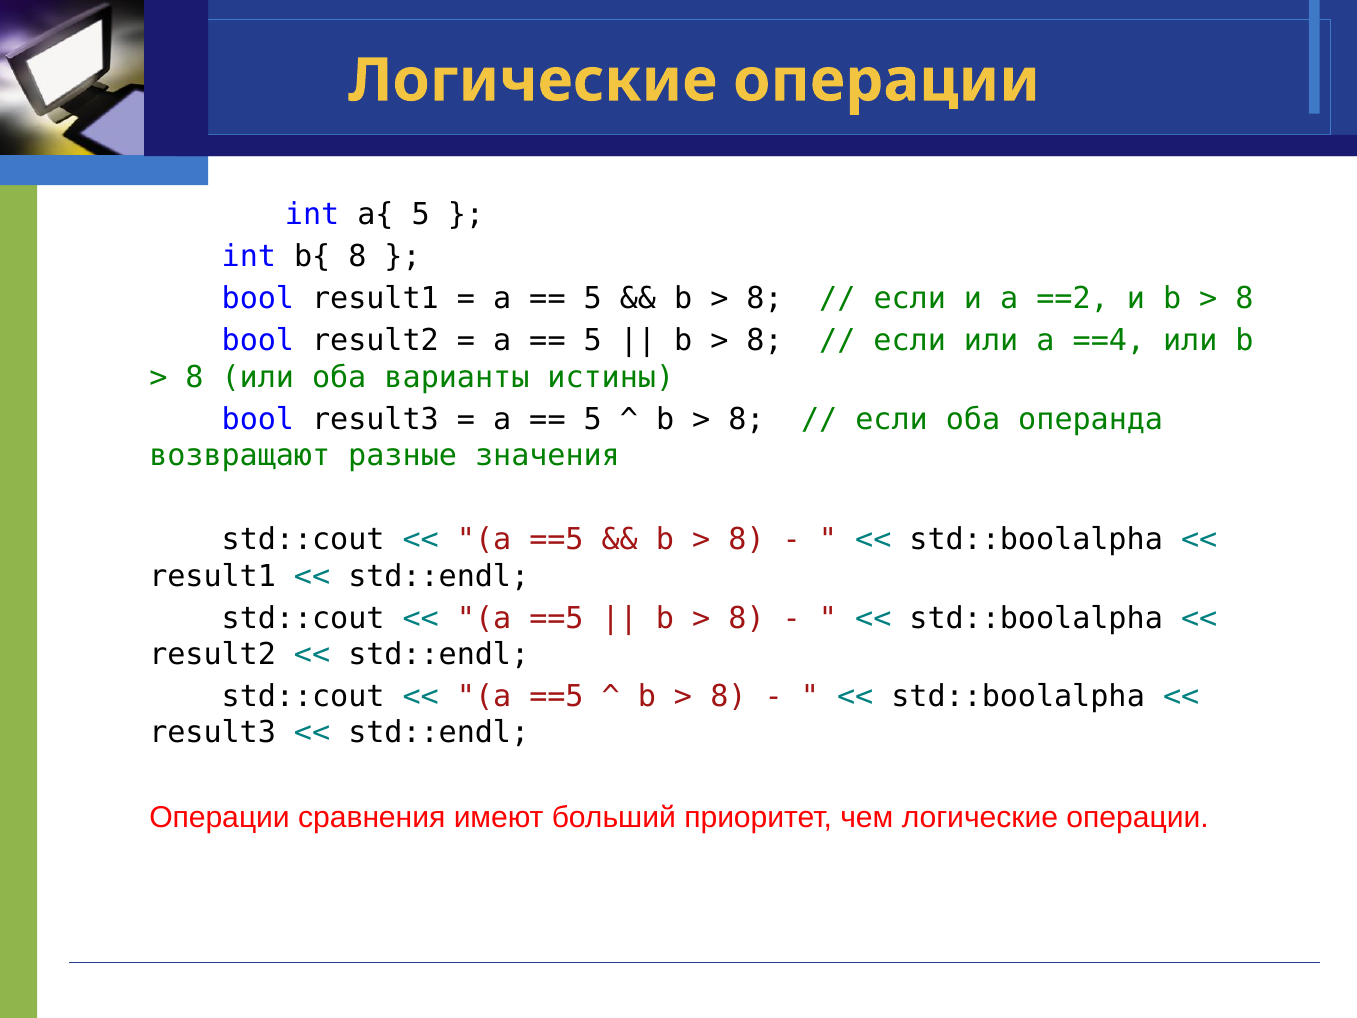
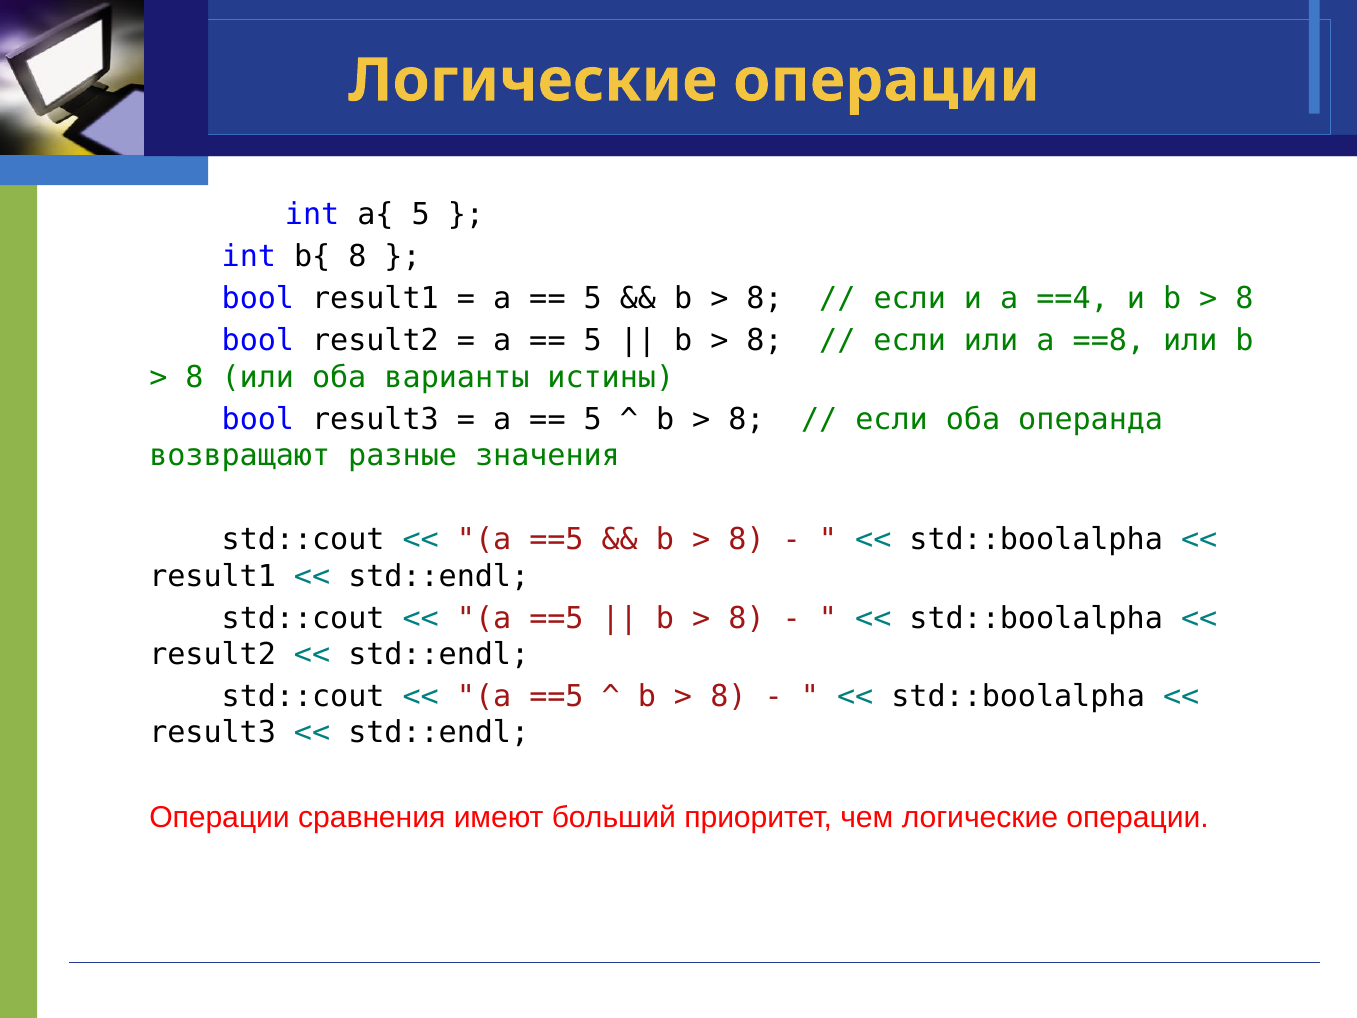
==2: ==2 -> ==4
==4: ==4 -> ==8
